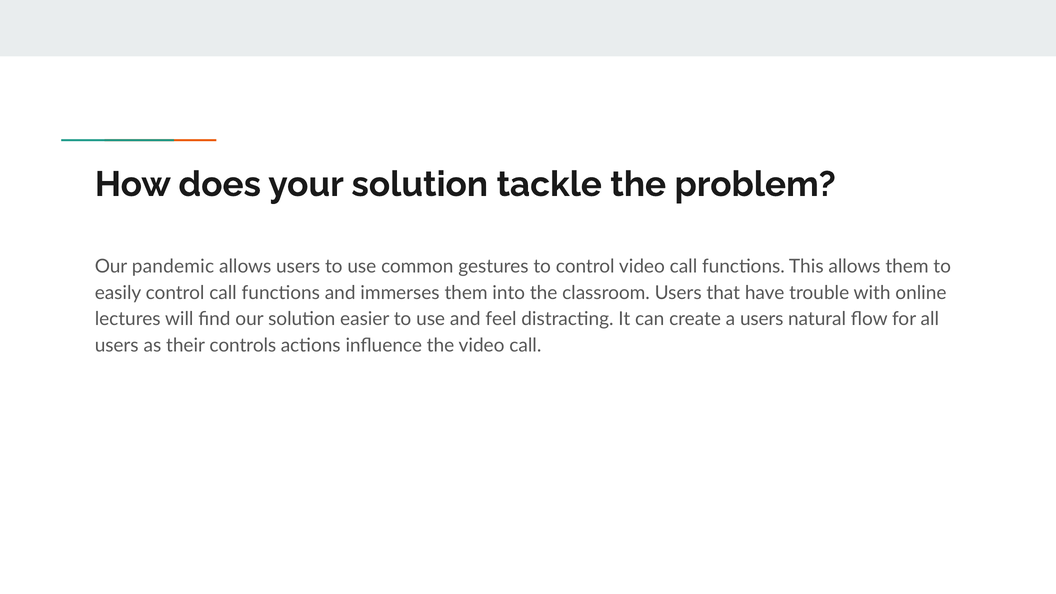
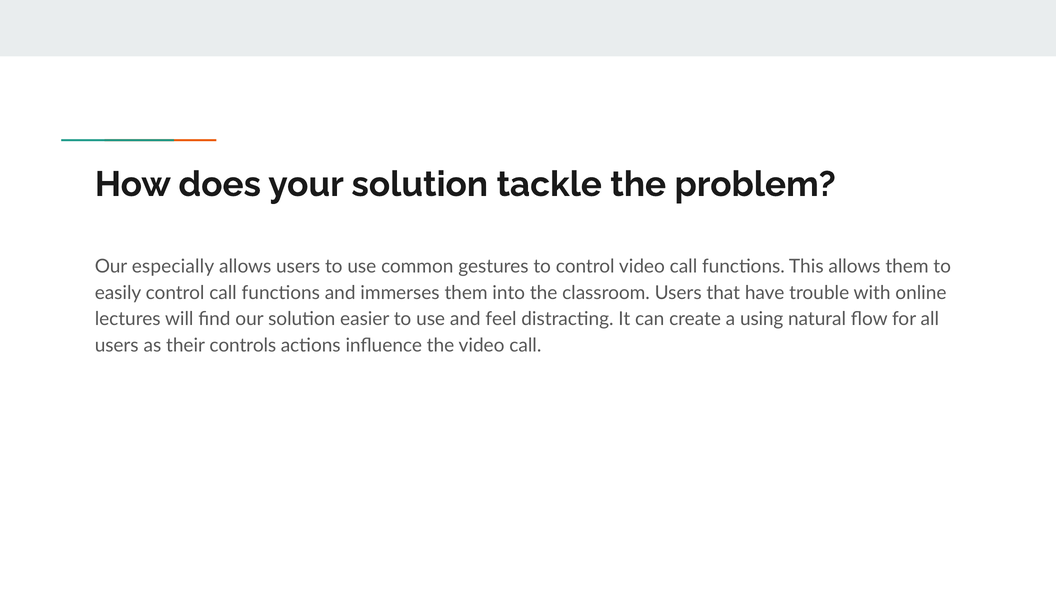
pandemic: pandemic -> especially
a users: users -> using
